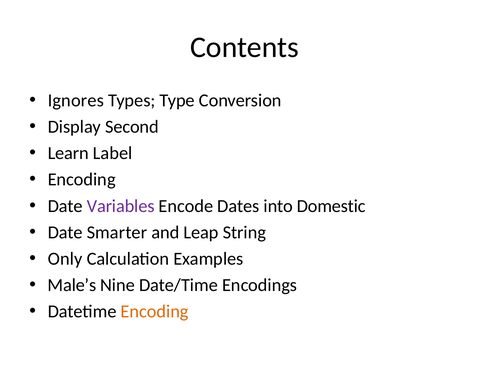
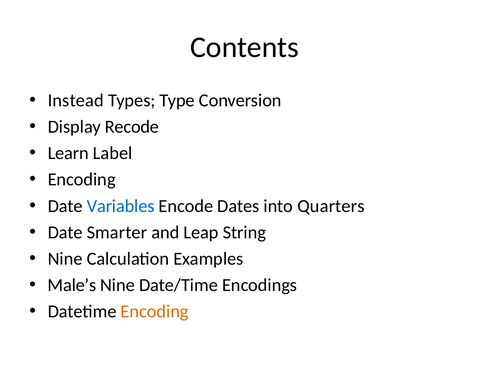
Ignores: Ignores -> Instead
Second: Second -> Recode
Variables colour: purple -> blue
Domestic: Domestic -> Quarters
Only at (65, 259): Only -> Nine
